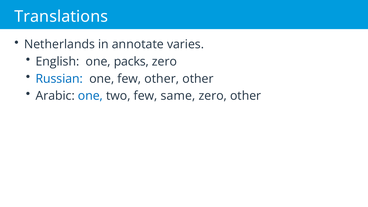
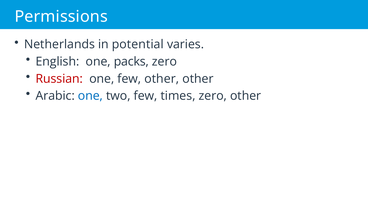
Translations: Translations -> Permissions
annotate: annotate -> potential
Russian colour: blue -> red
same: same -> times
